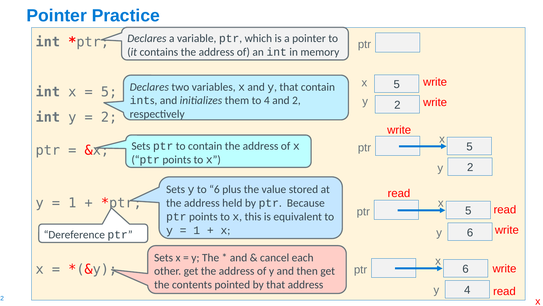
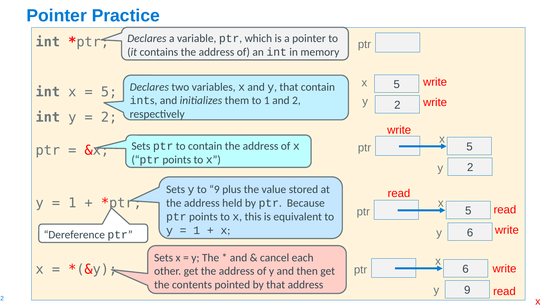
to 4: 4 -> 1
to 6: 6 -> 9
y 4: 4 -> 9
